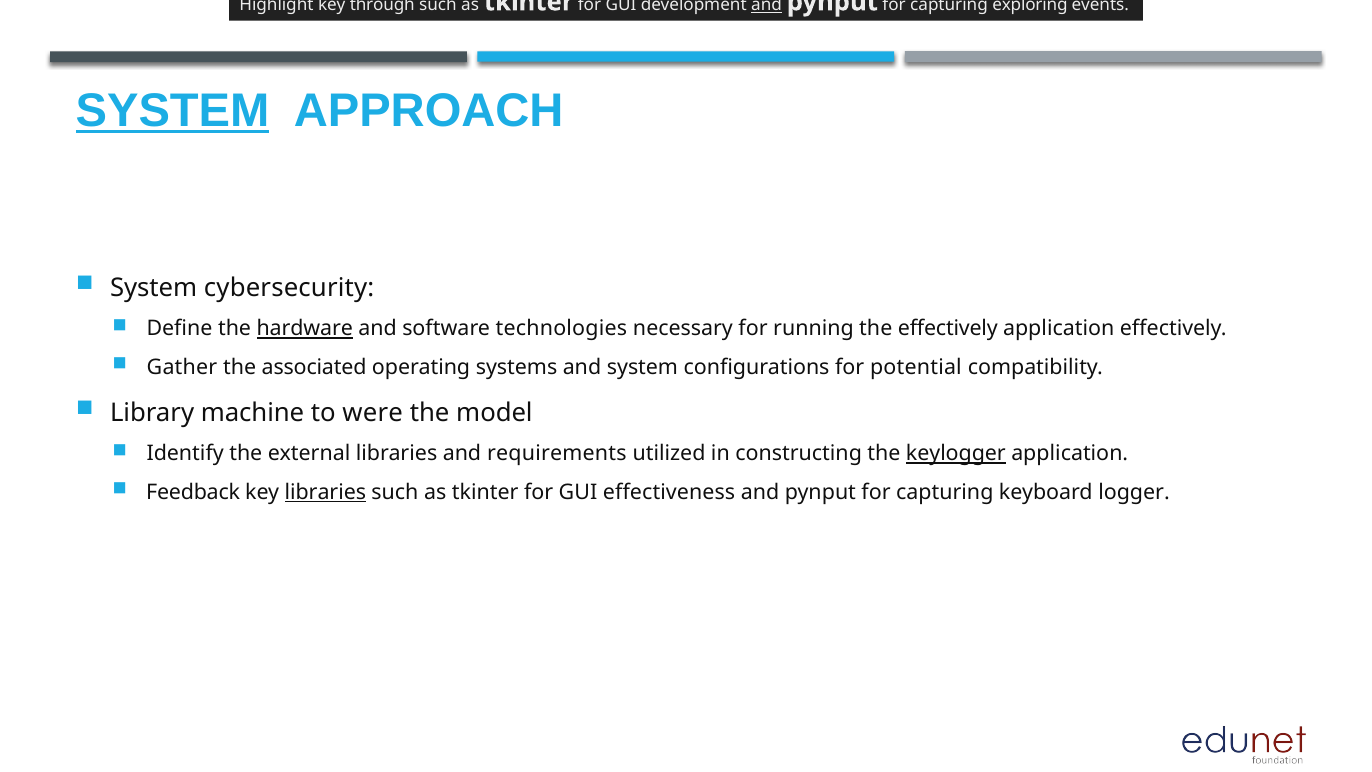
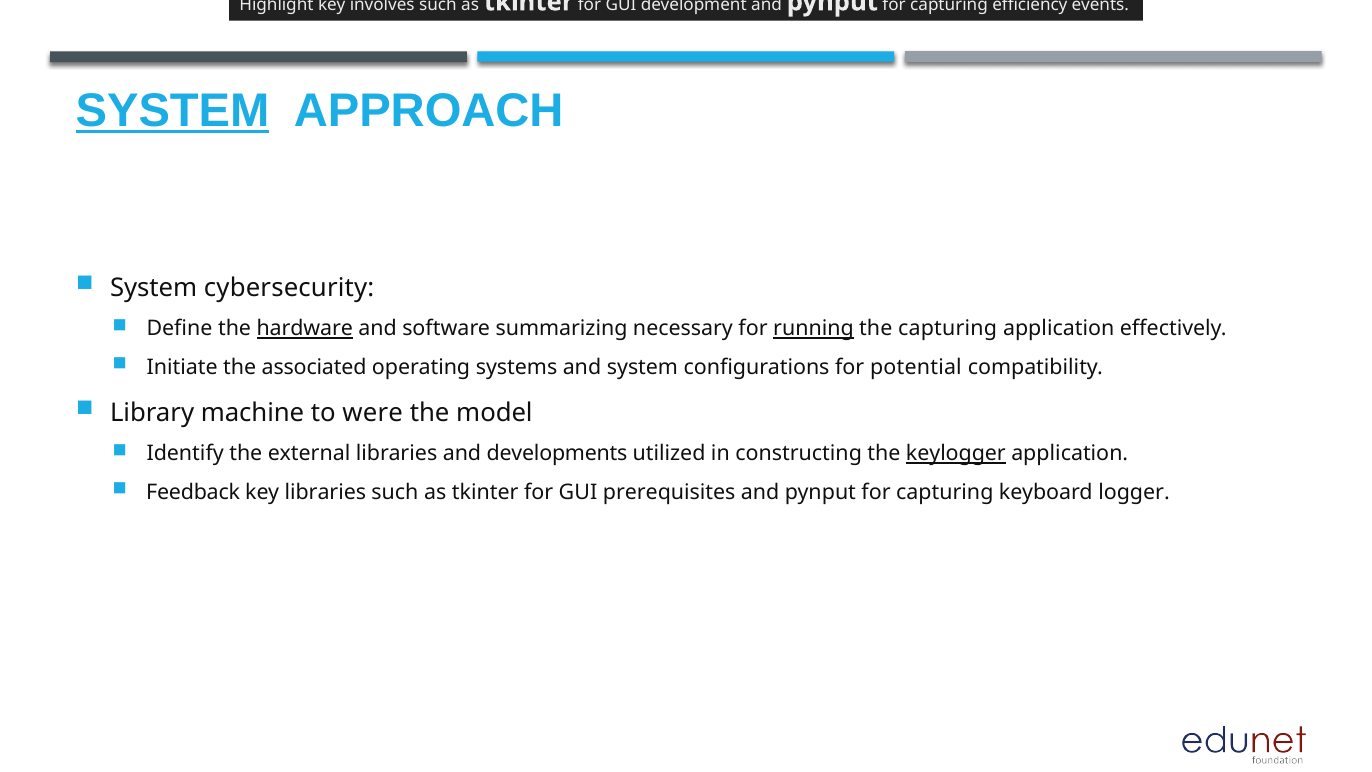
through: through -> involves
and at (767, 5) underline: present -> none
exploring: exploring -> efficiency
technologies: technologies -> summarizing
running underline: none -> present
the effectively: effectively -> capturing
Gather: Gather -> Initiate
requirements: requirements -> developments
libraries at (325, 492) underline: present -> none
effectiveness: effectiveness -> prerequisites
